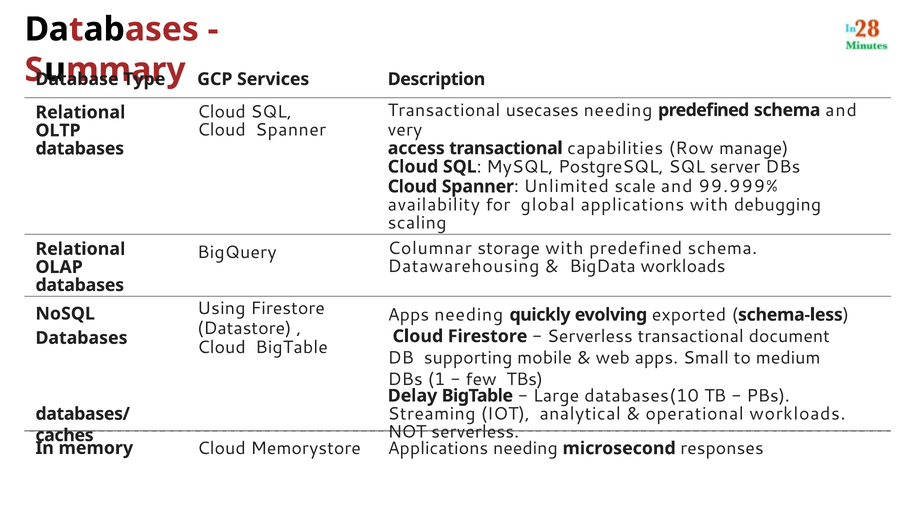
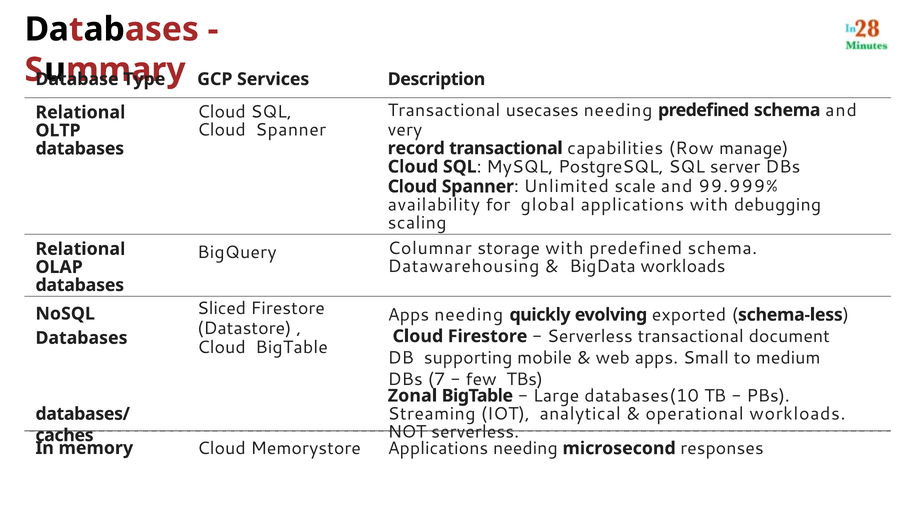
access: access -> record
Using: Using -> Sliced
1: 1 -> 7
Delay: Delay -> Zonal
